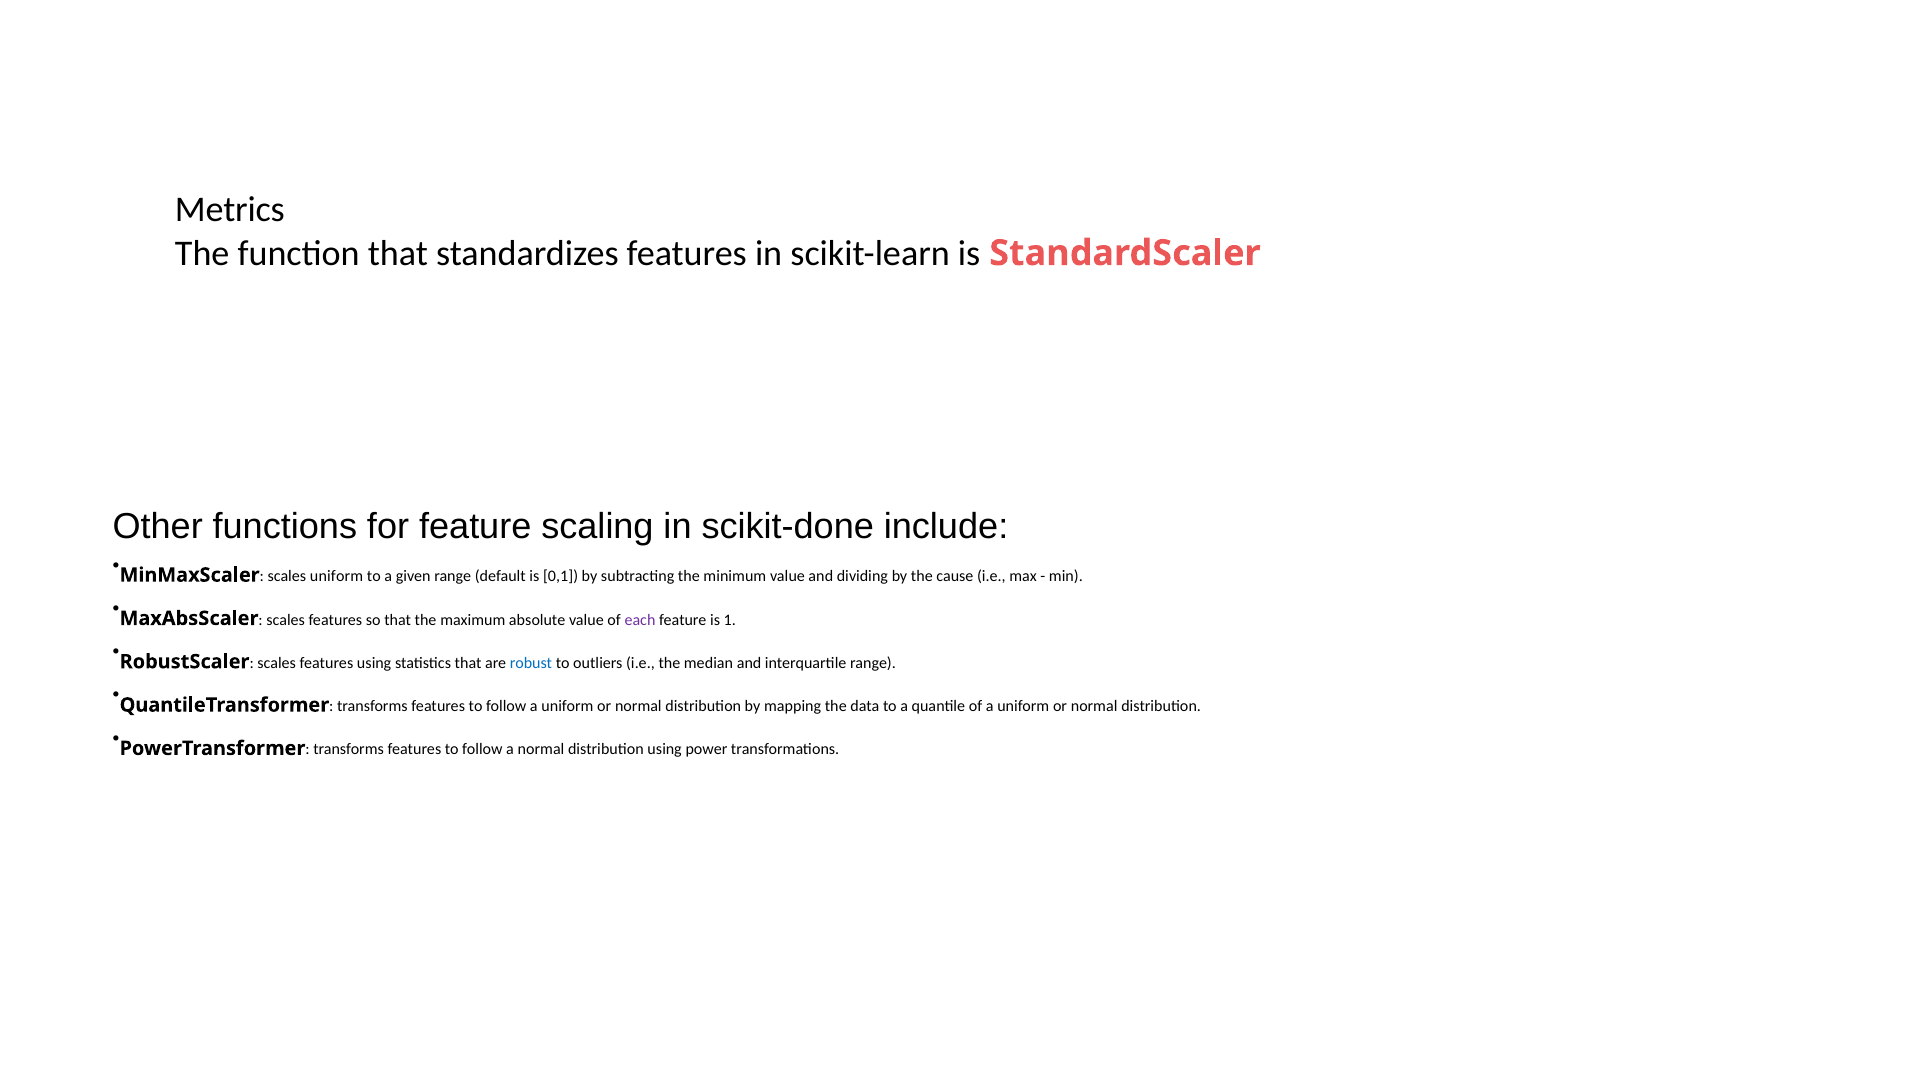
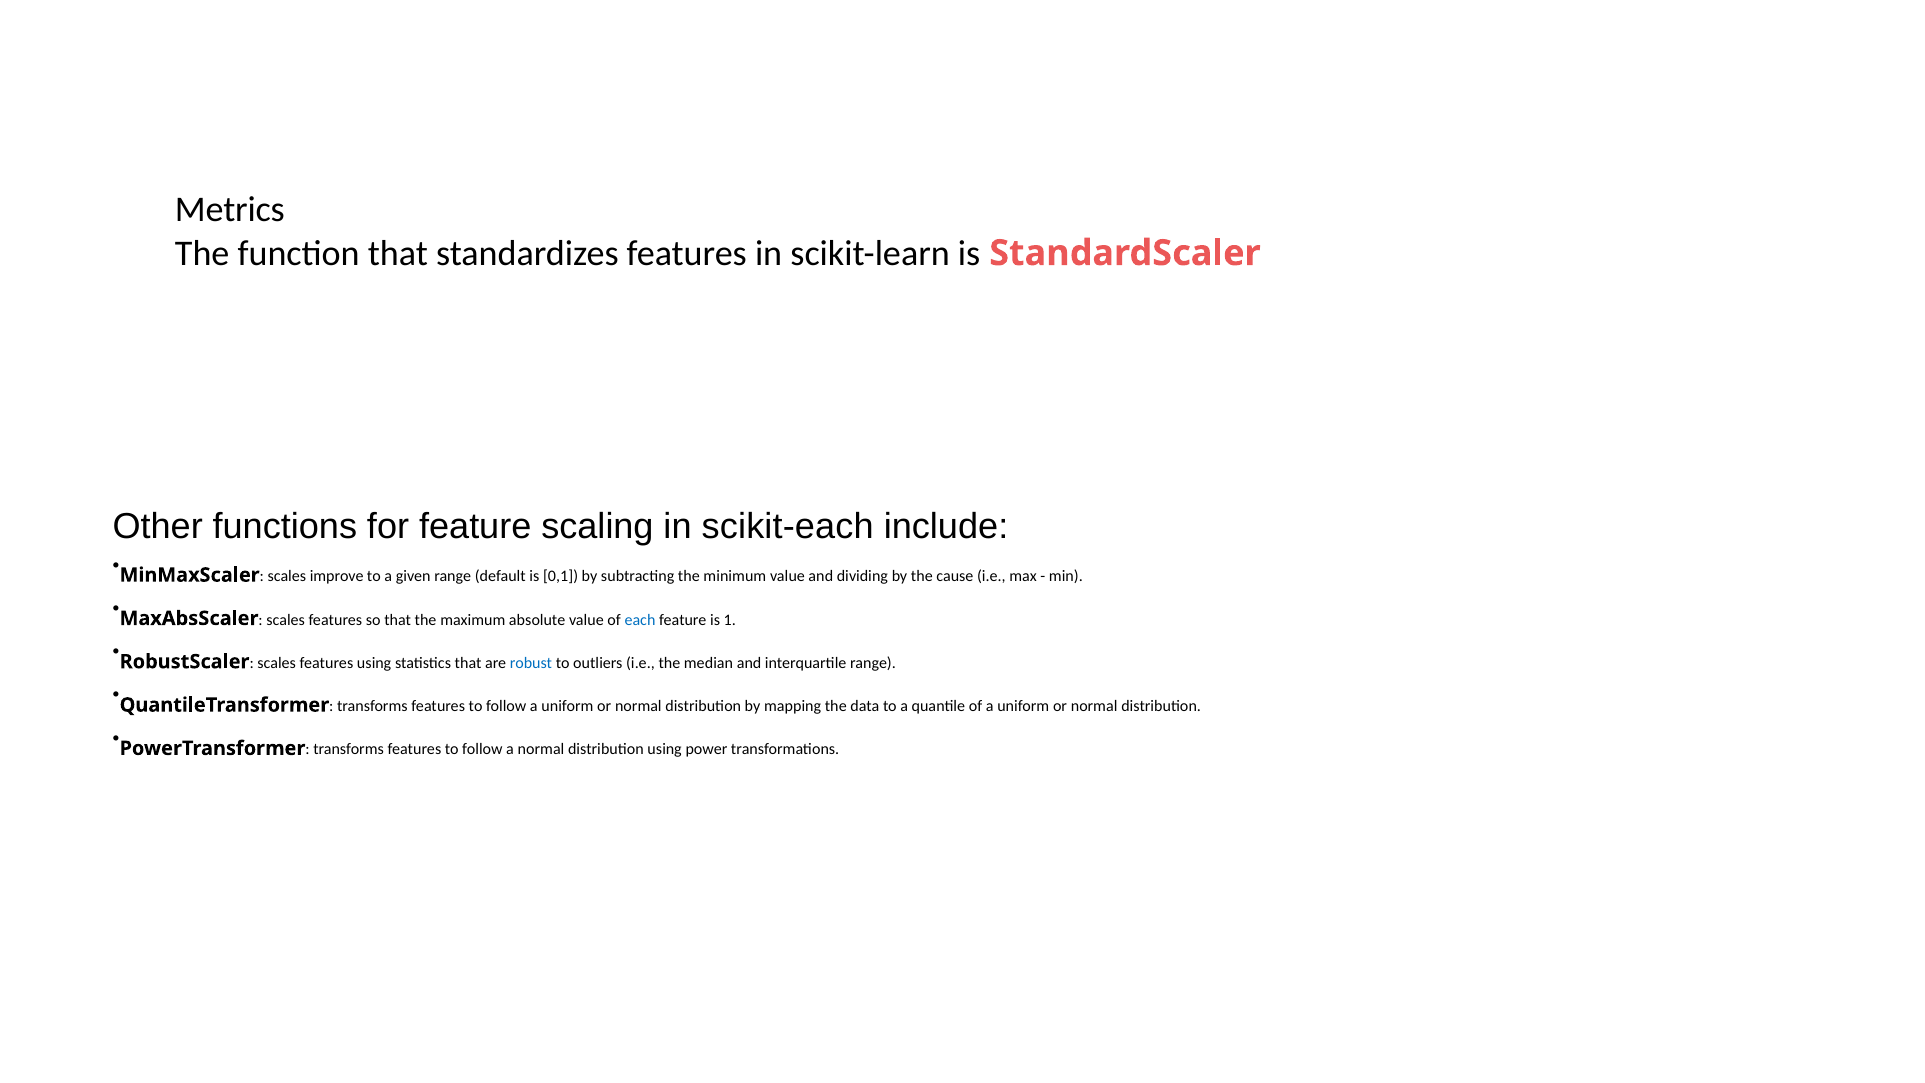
scikit-done: scikit-done -> scikit-each
scales uniform: uniform -> improve
each colour: purple -> blue
